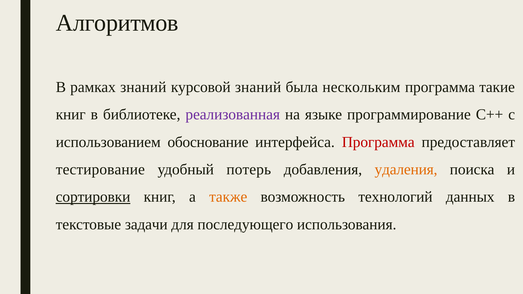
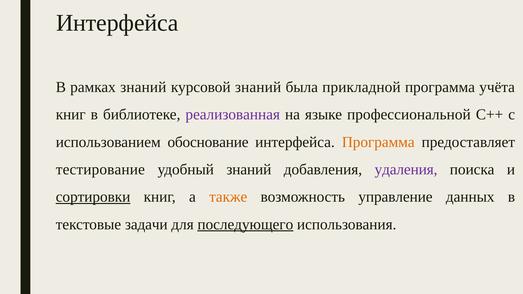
Алгоритмов at (117, 23): Алгоритмов -> Интерфейса
нескольким: нескольким -> прикладной
такие: такие -> учёта
программирование: программирование -> профессиональной
Программа at (378, 142) colour: red -> orange
удобный потерь: потерь -> знаний
удаления colour: orange -> purple
технологий: технологий -> управление
последующего underline: none -> present
